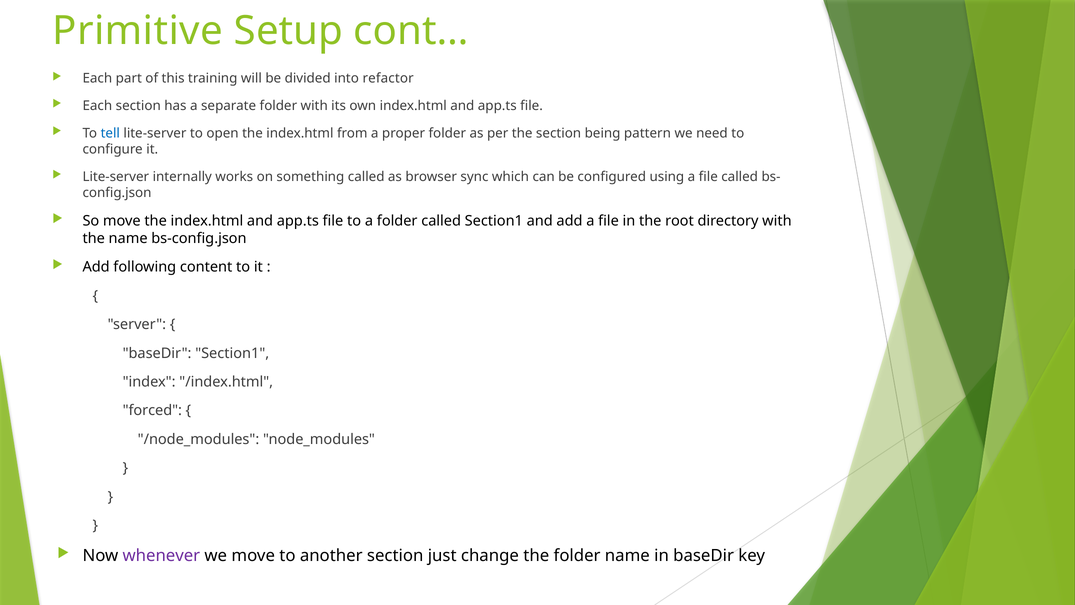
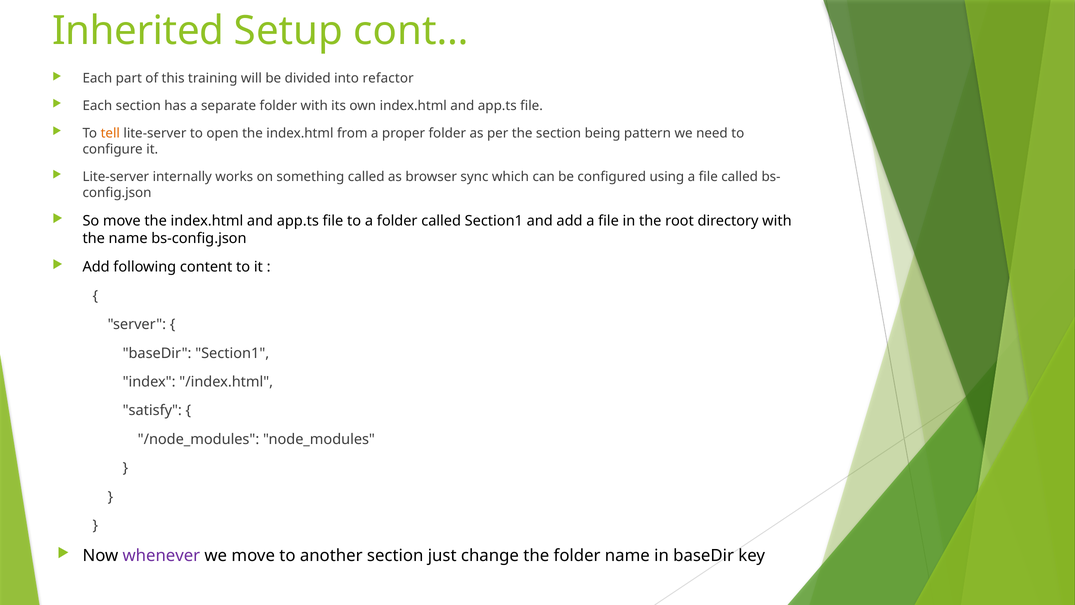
Primitive: Primitive -> Inherited
tell colour: blue -> orange
forced: forced -> satisfy
